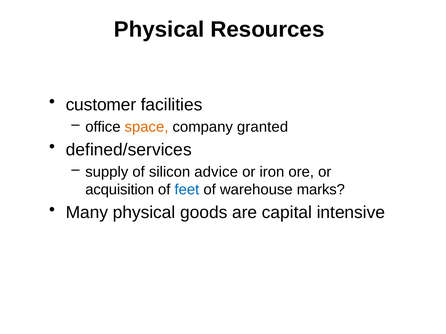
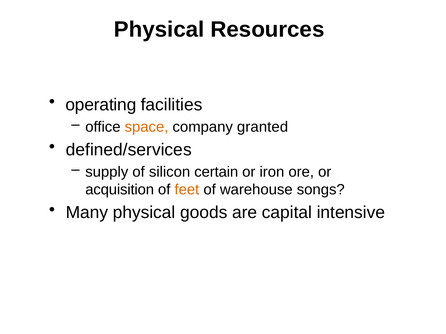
customer: customer -> operating
advice: advice -> certain
feet colour: blue -> orange
marks: marks -> songs
